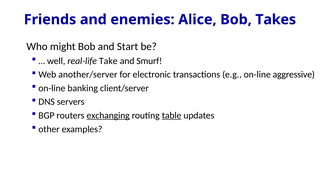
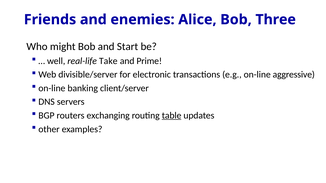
Takes: Takes -> Three
Smurf: Smurf -> Prime
another/server: another/server -> divisible/server
exchanging underline: present -> none
